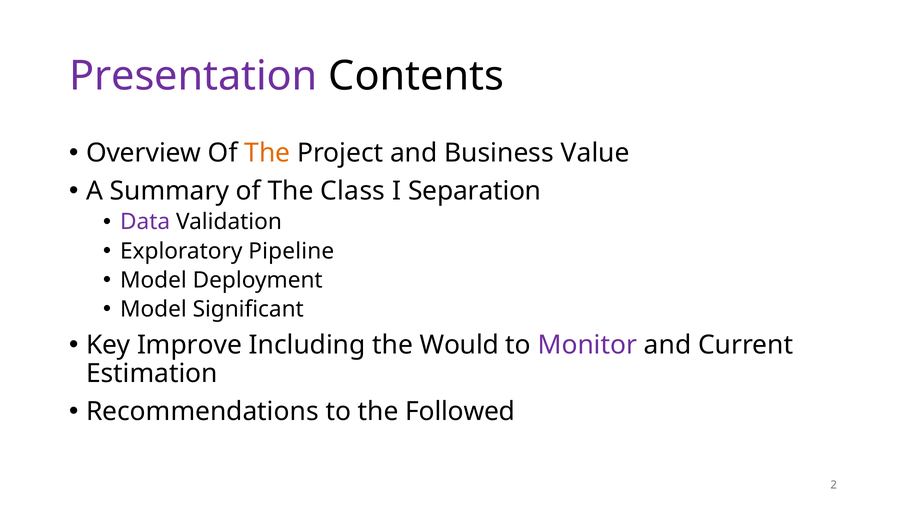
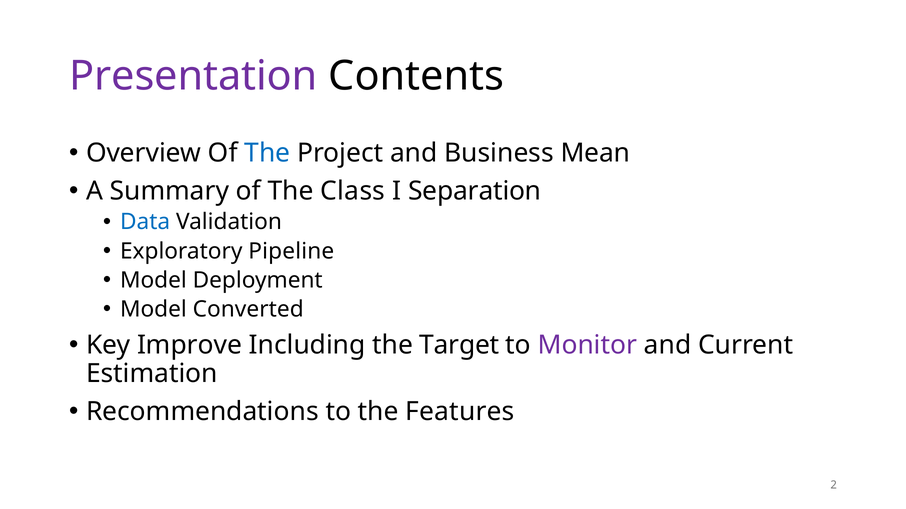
The at (267, 153) colour: orange -> blue
Value: Value -> Mean
Data colour: purple -> blue
Significant: Significant -> Converted
Would: Would -> Target
Followed: Followed -> Features
